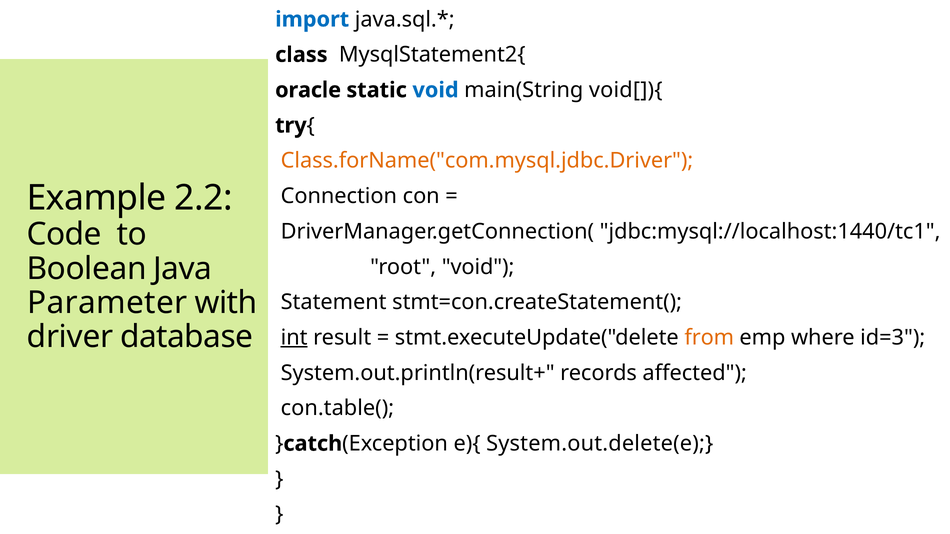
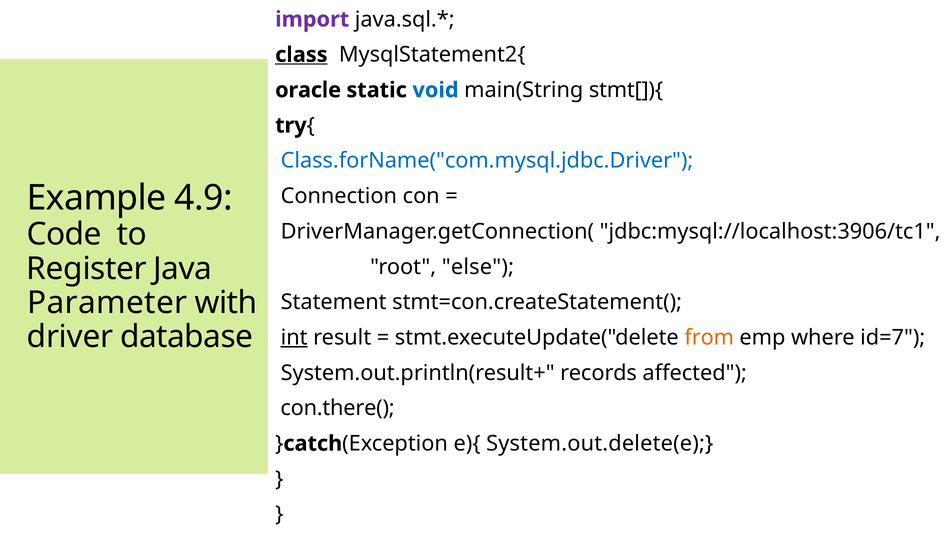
import colour: blue -> purple
class underline: none -> present
void[]){: void[]){ -> stmt[]){
Class.forName("com.mysql.jdbc.Driver colour: orange -> blue
2.2: 2.2 -> 4.9
jdbc:mysql://localhost:1440/tc1: jdbc:mysql://localhost:1440/tc1 -> jdbc:mysql://localhost:3906/tc1
Boolean: Boolean -> Register
root void: void -> else
id=3: id=3 -> id=7
con.table(: con.table( -> con.there(
